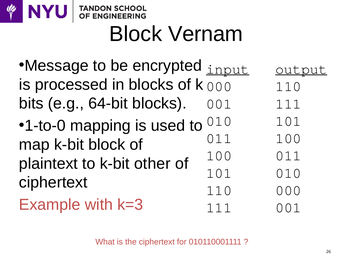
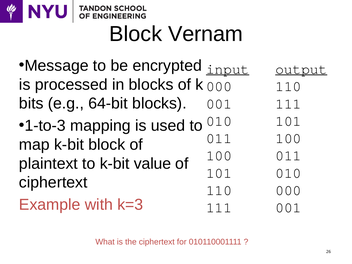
1-to-0: 1-to-0 -> 1-to-3
other: other -> value
